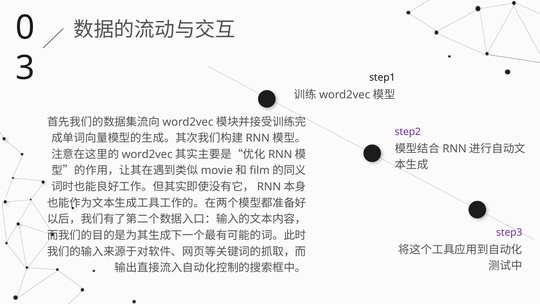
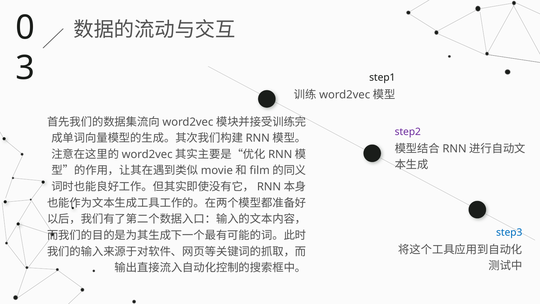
step3 colour: purple -> blue
